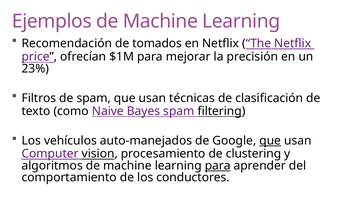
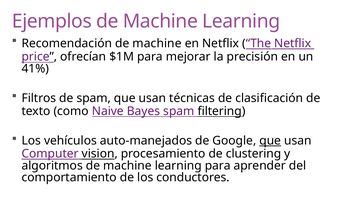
Recomendación de tomados: tomados -> machine
23%: 23% -> 41%
para at (218, 166) underline: present -> none
